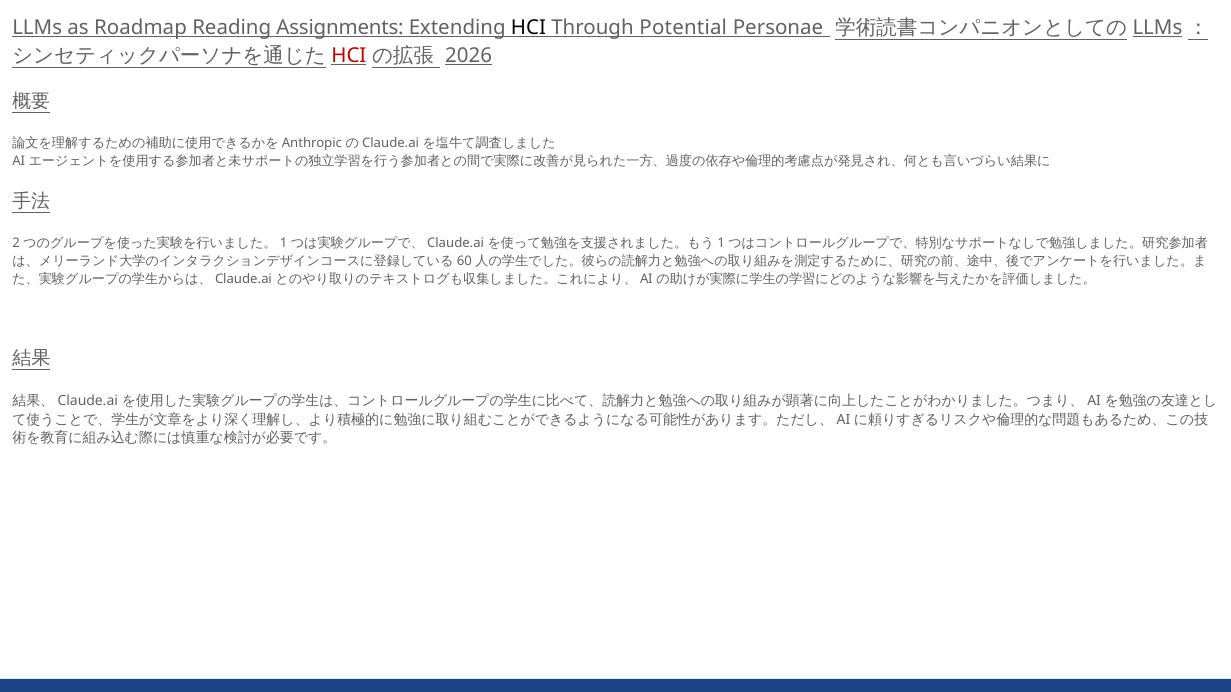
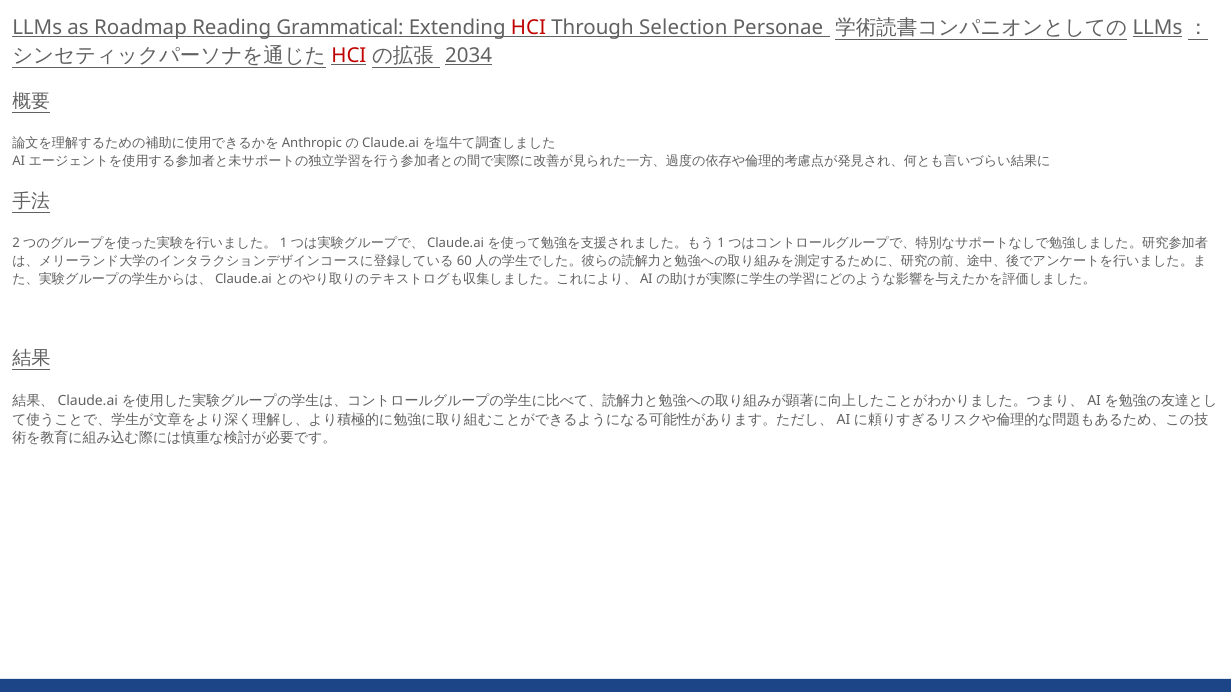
Assignments: Assignments -> Grammatical
HCI at (528, 27) colour: black -> red
Potential: Potential -> Selection
2026: 2026 -> 2034
